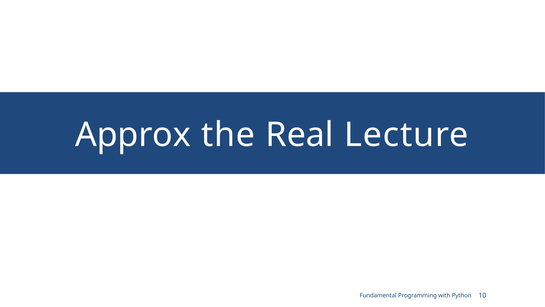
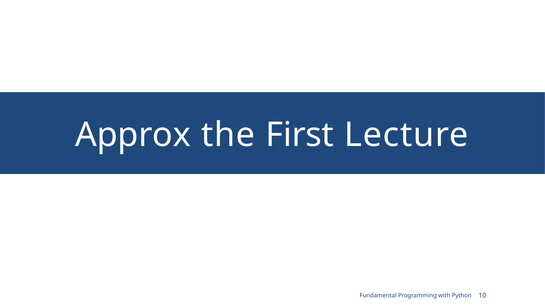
Real: Real -> First
